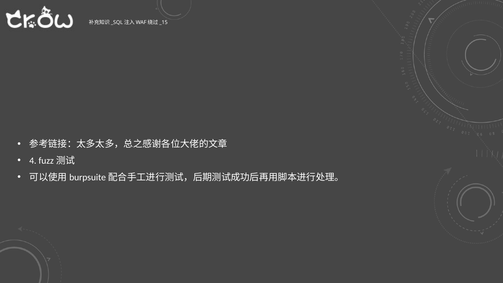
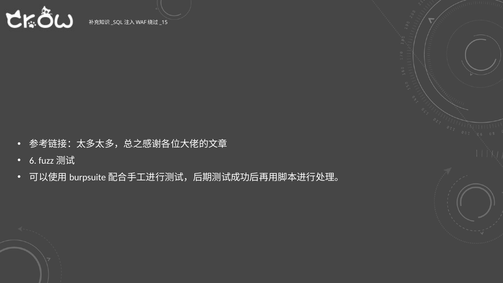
4: 4 -> 6
